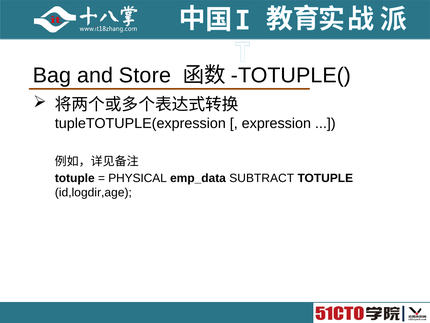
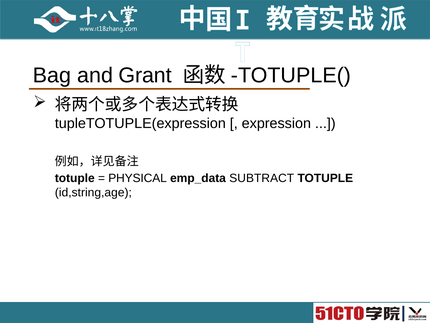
Store: Store -> Grant
id,logdir,age: id,logdir,age -> id,string,age
